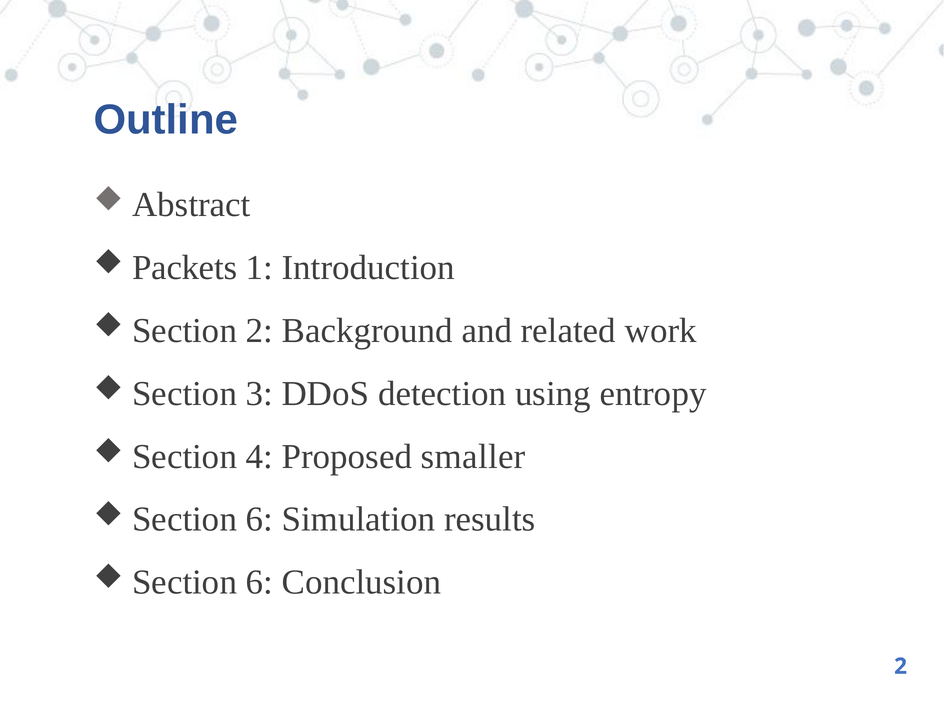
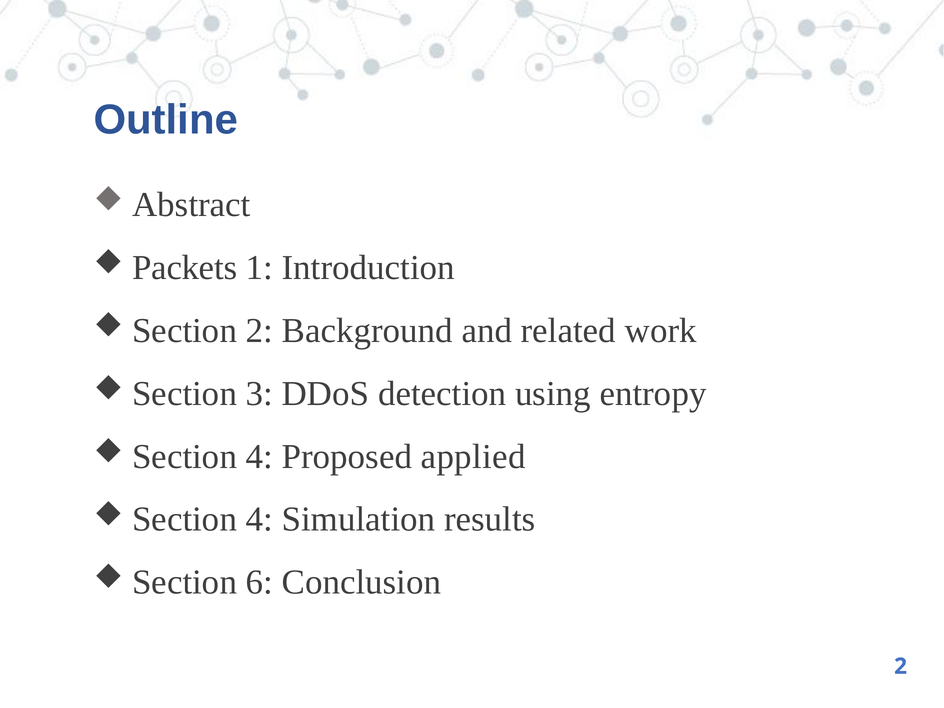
smaller: smaller -> applied
6 at (259, 519): 6 -> 4
